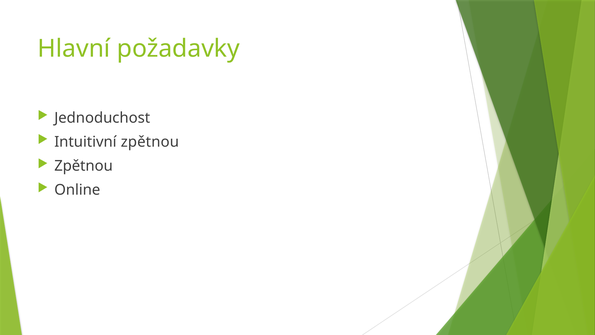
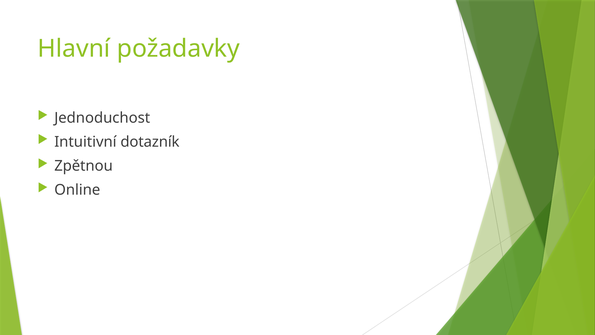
Intuitivní zpětnou: zpětnou -> dotazník
